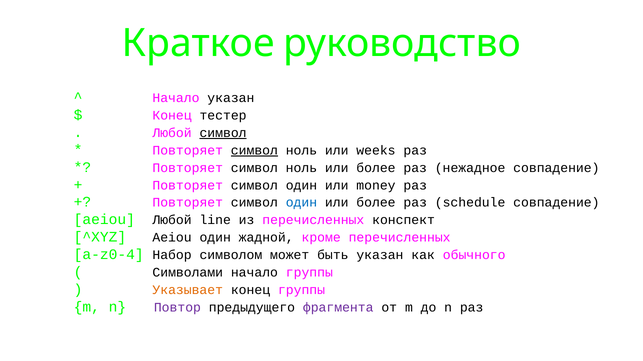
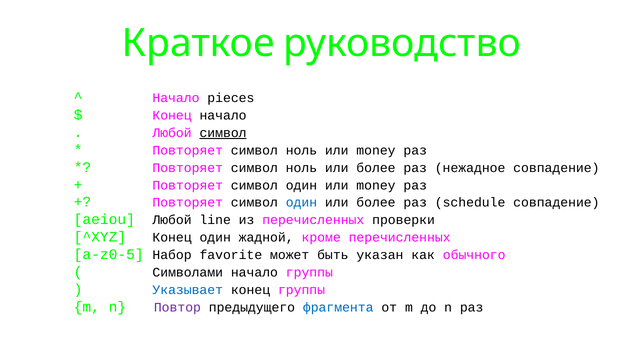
Начало указан: указан -> pieces
Конец тестер: тестер -> начало
символ at (254, 151) underline: present -> none
ноль или weeks: weeks -> money
конспект: конспект -> проверки
^XYZ Aeiou: Aeiou -> Конец
a-z0-4: a-z0-4 -> a-z0-5
символом: символом -> favorite
Указывает colour: orange -> blue
фрагмента colour: purple -> blue
